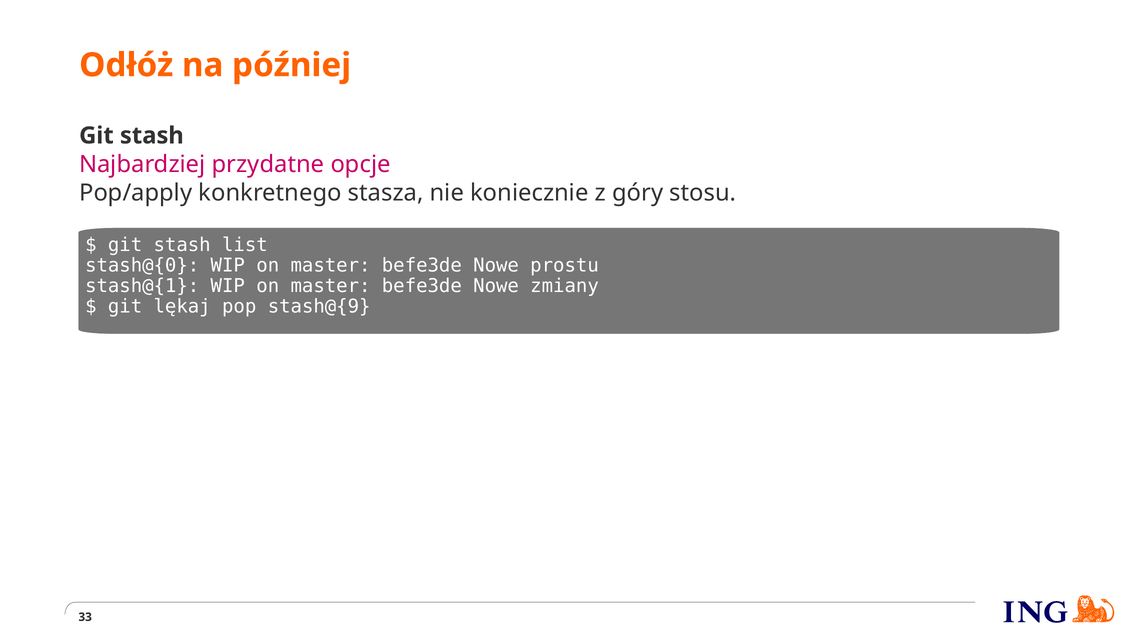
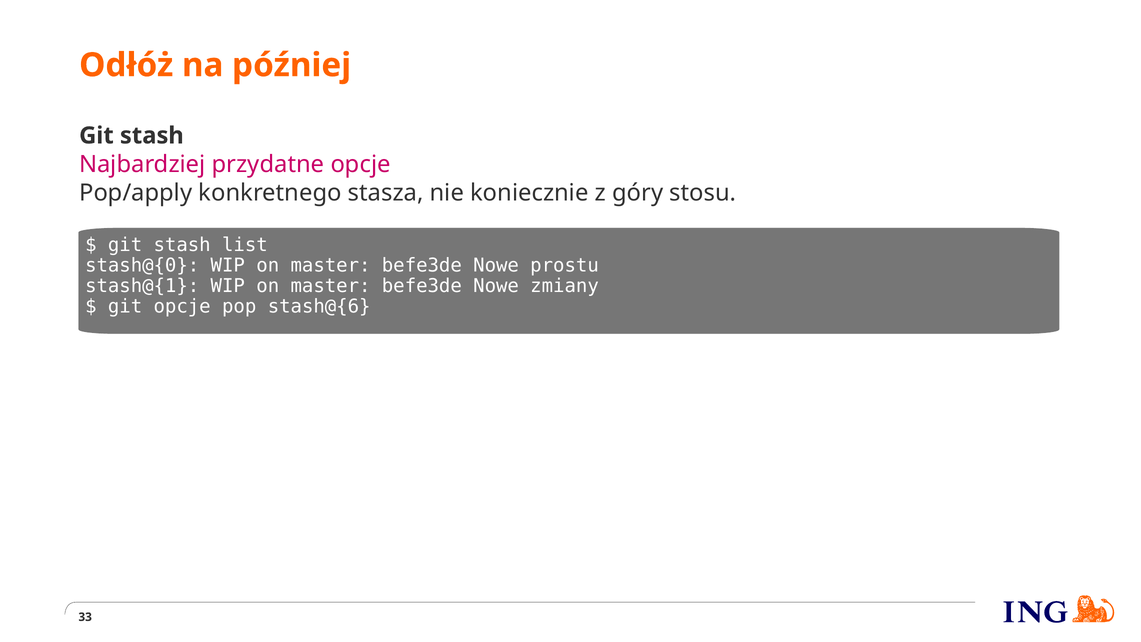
git lękaj: lękaj -> opcje
stash@{9: stash@{9 -> stash@{6
